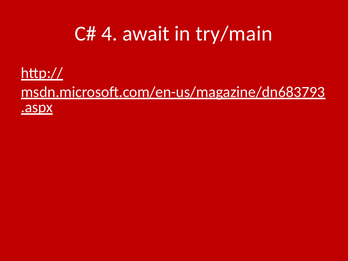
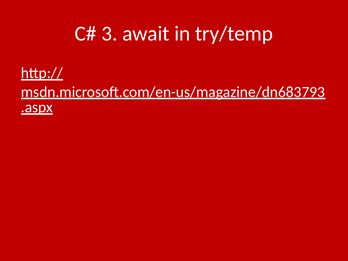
4: 4 -> 3
try/main: try/main -> try/temp
